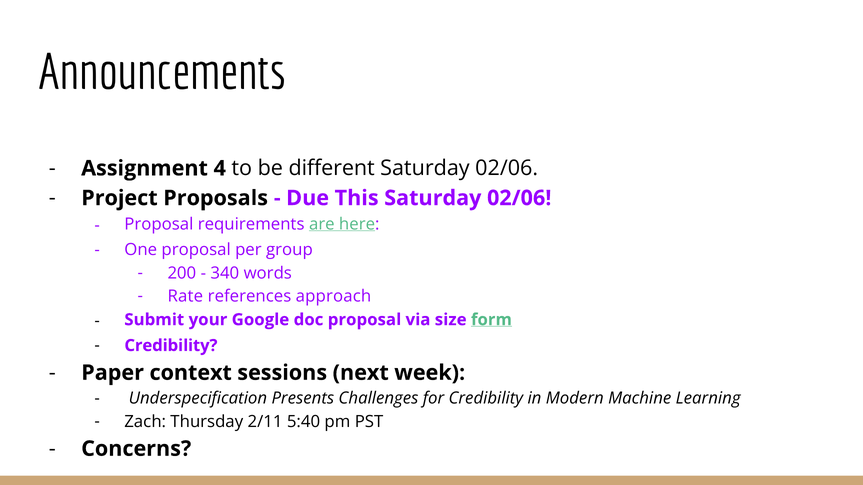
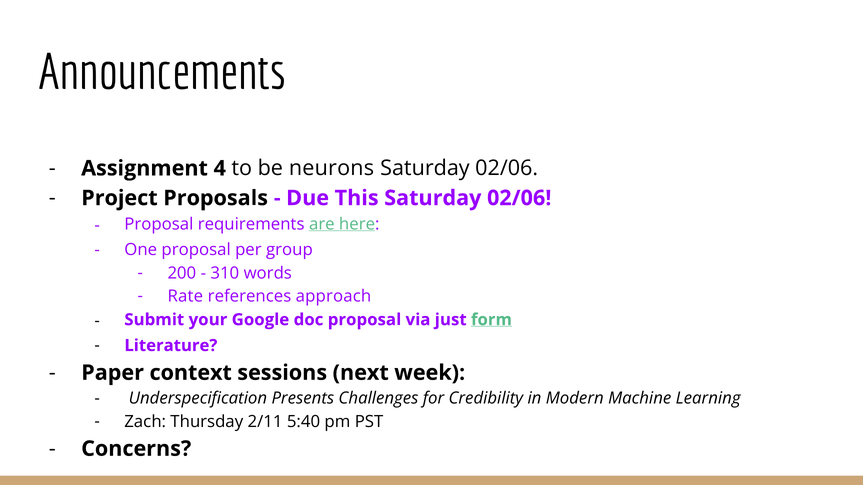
different: different -> neurons
340: 340 -> 310
size: size -> just
Credibility at (171, 346): Credibility -> Literature
